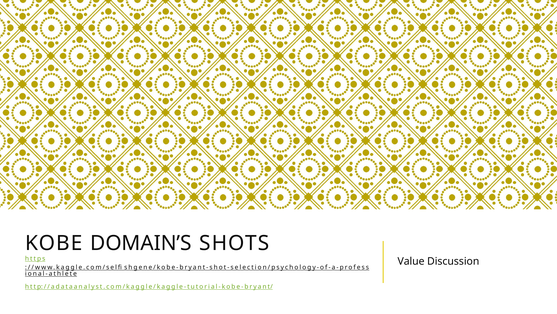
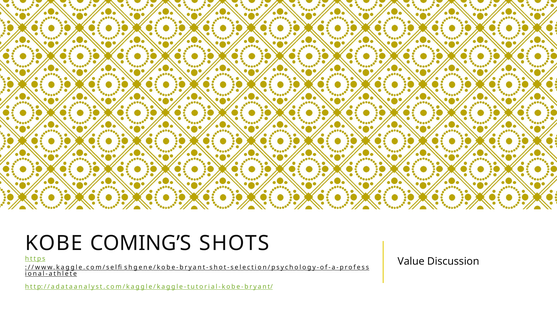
DOMAIN’S: DOMAIN’S -> COMING’S
